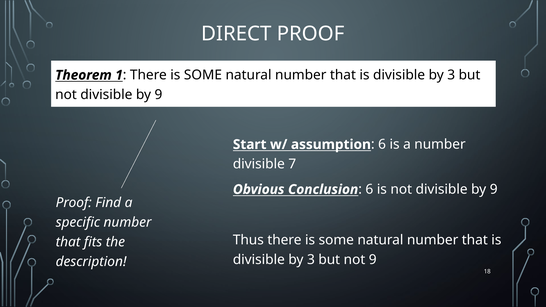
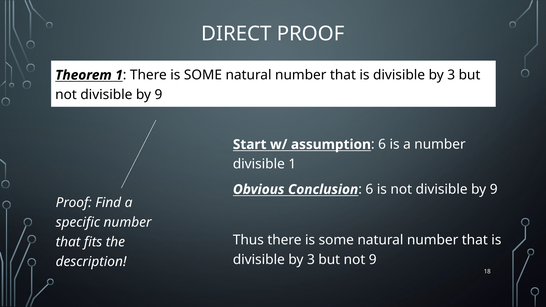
divisible 7: 7 -> 1
